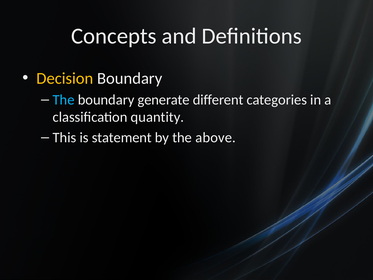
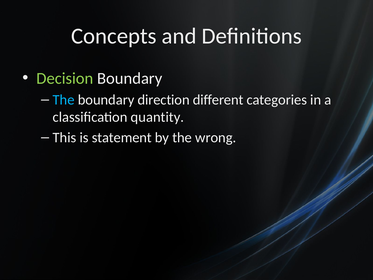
Decision colour: yellow -> light green
generate: generate -> direction
above: above -> wrong
